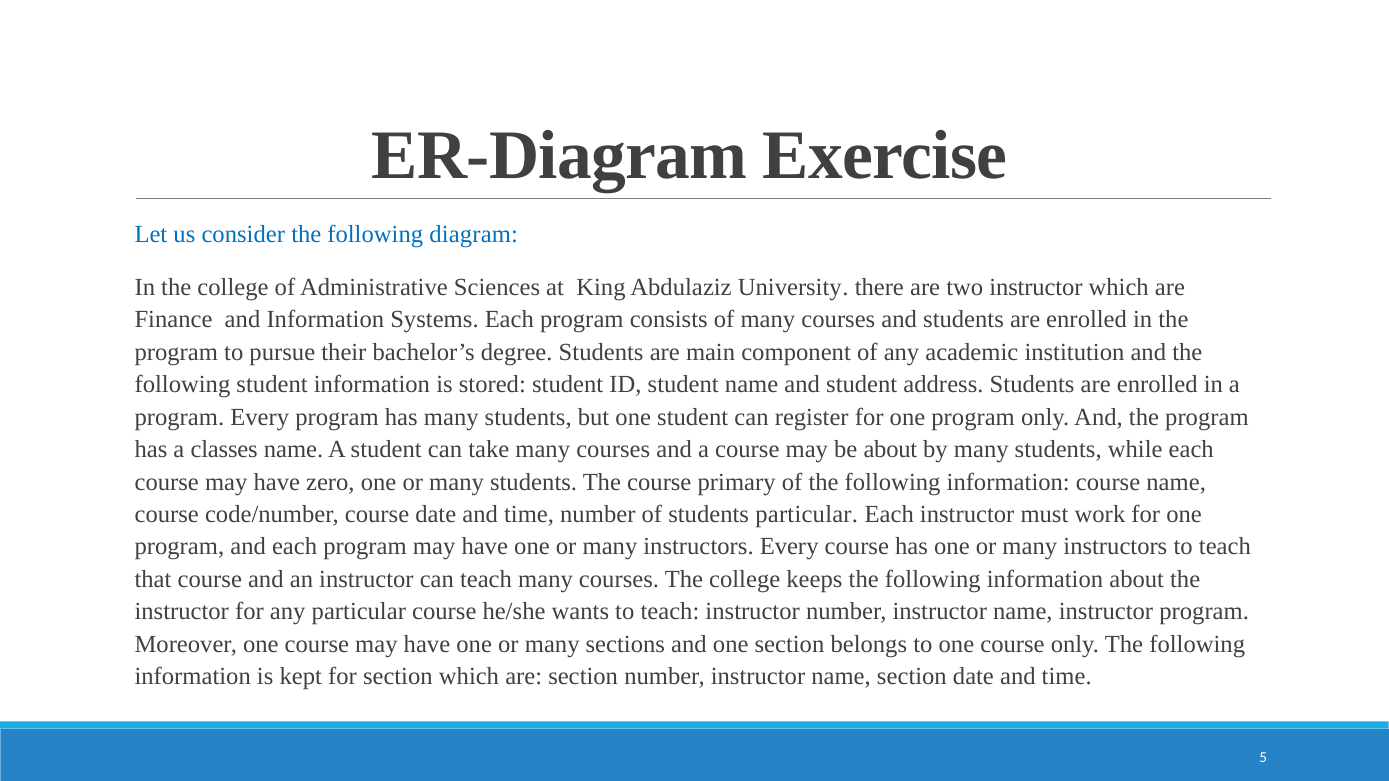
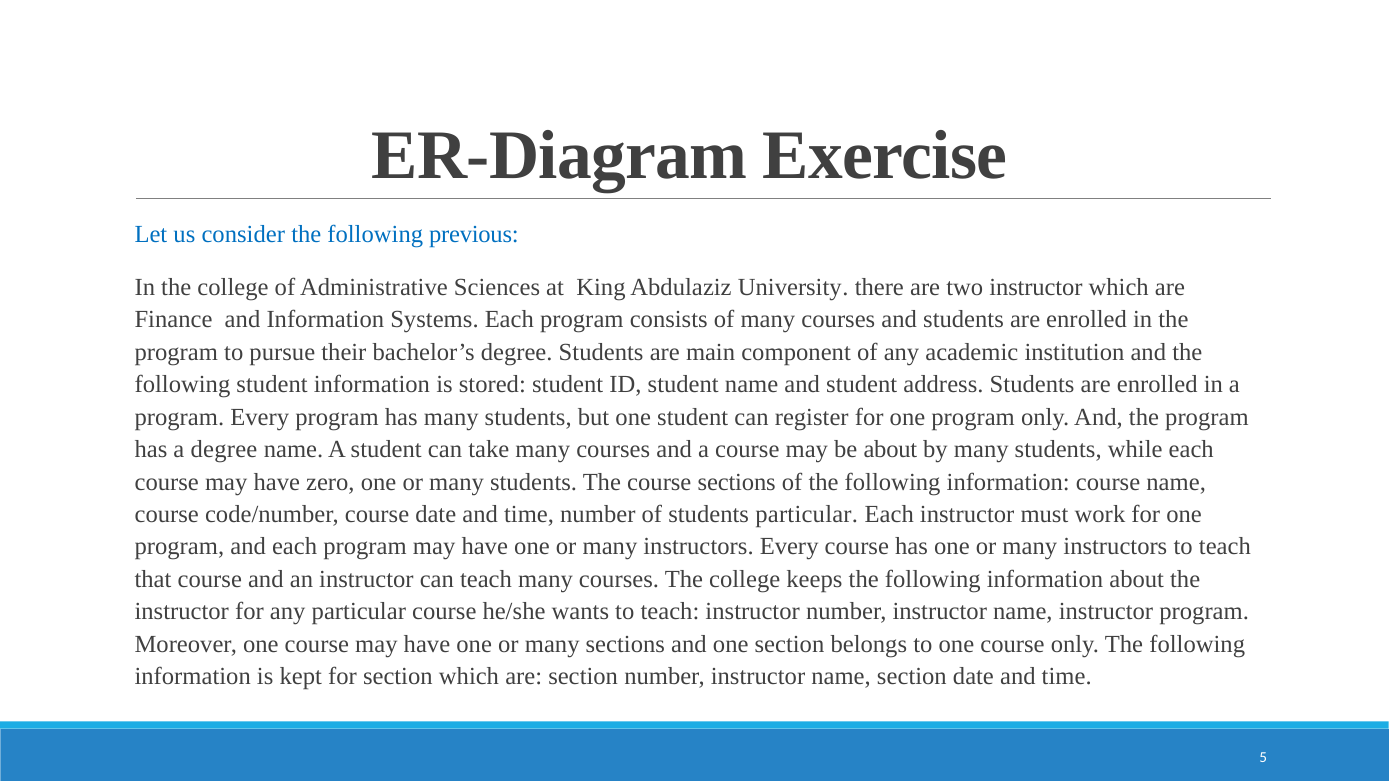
diagram: diagram -> previous
a classes: classes -> degree
course primary: primary -> sections
